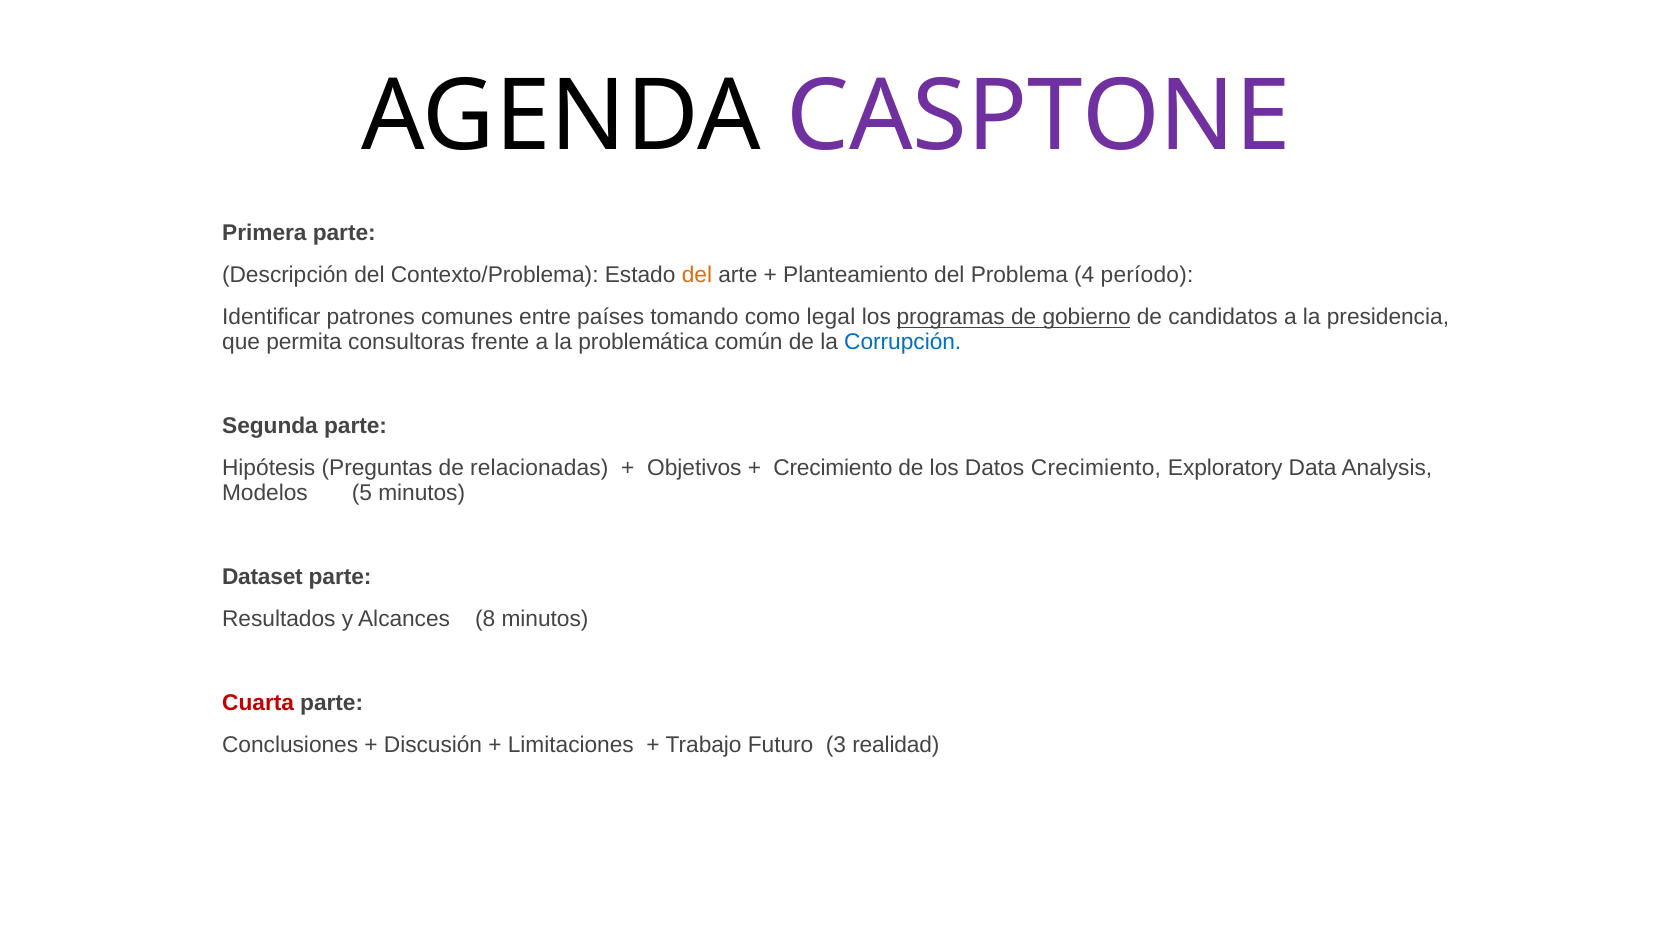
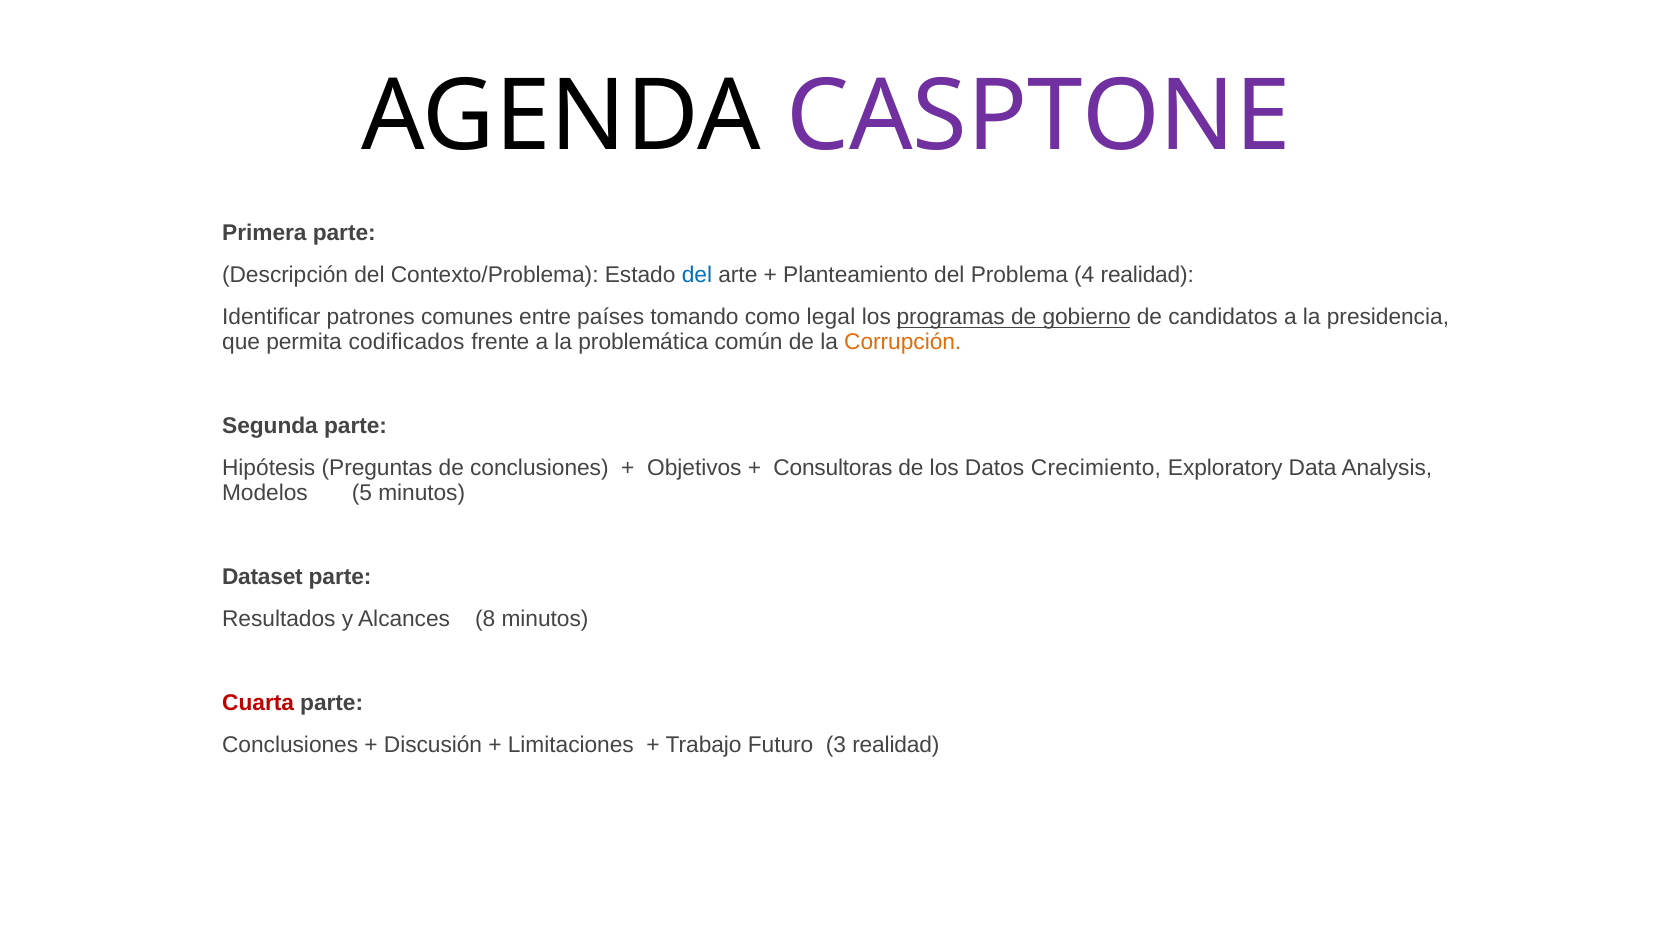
del at (697, 275) colour: orange -> blue
4 período: período -> realidad
consultoras: consultoras -> codificados
Corrupción colour: blue -> orange
de relacionadas: relacionadas -> conclusiones
Crecimiento at (833, 468): Crecimiento -> Consultoras
